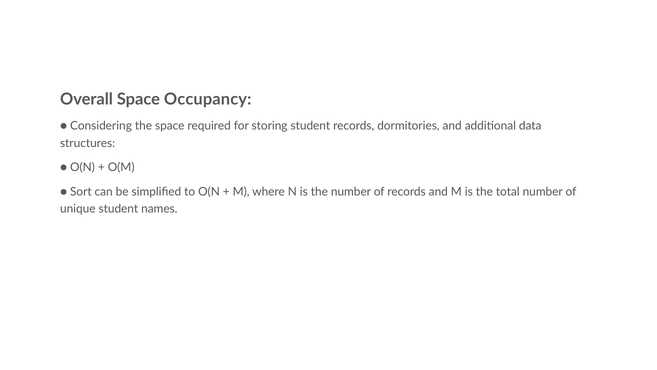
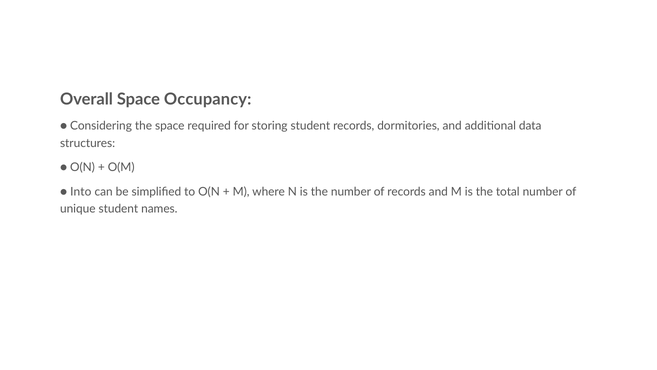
Sort: Sort -> Into
